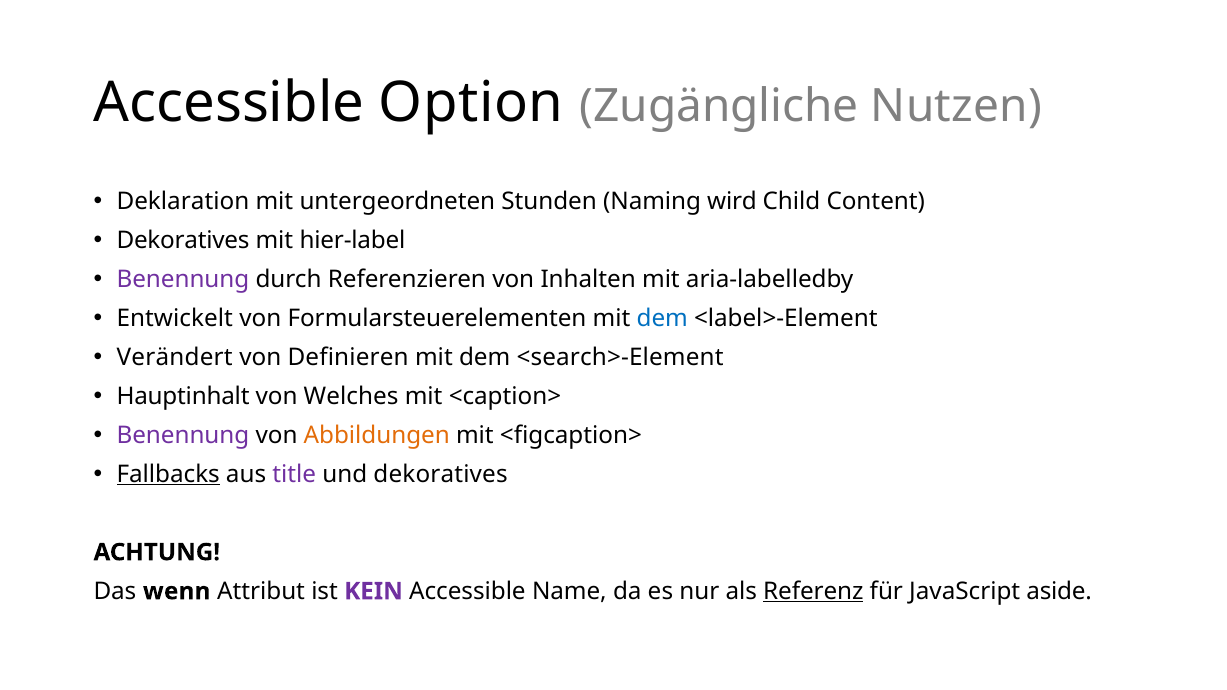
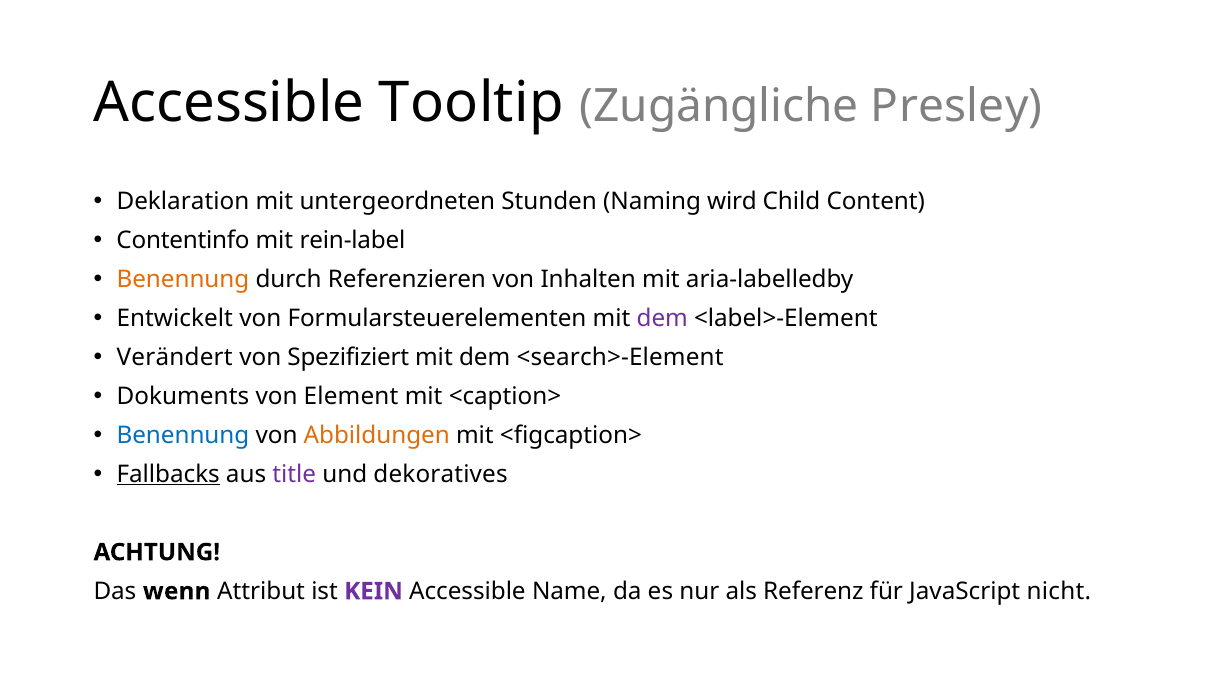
Option: Option -> Tooltip
Nutzen: Nutzen -> Presley
Dekoratives at (183, 240): Dekoratives -> Contentinfo
hier-label: hier-label -> rein-label
Benennung at (183, 279) colour: purple -> orange
dem at (662, 318) colour: blue -> purple
Definieren: Definieren -> Spezifiziert
Hauptinhalt: Hauptinhalt -> Dokuments
Welches: Welches -> Element
Benennung at (183, 435) colour: purple -> blue
Referenz underline: present -> none
aside: aside -> nicht
